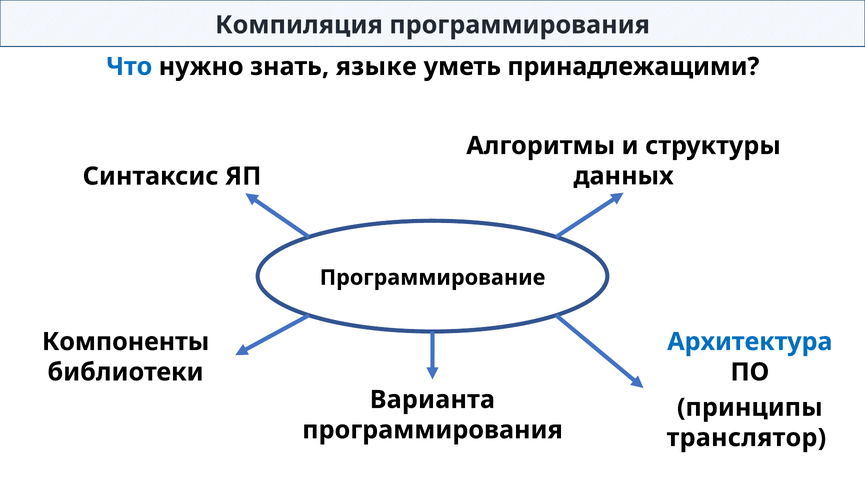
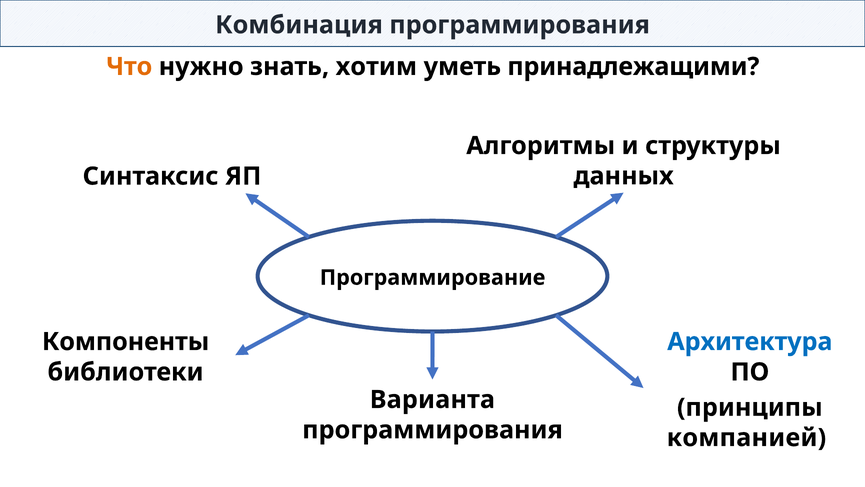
Компиляция: Компиляция -> Комбинация
Что colour: blue -> orange
языке: языке -> хотим
транслятор: транслятор -> компанией
